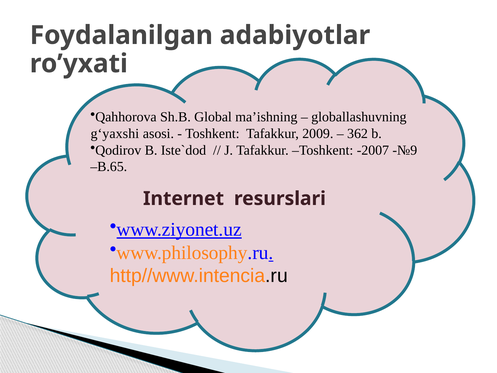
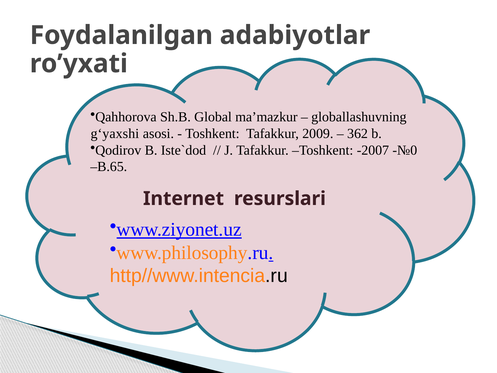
ma’ishning: ma’ishning -> ma’mazkur
-№9: -№9 -> -№0
